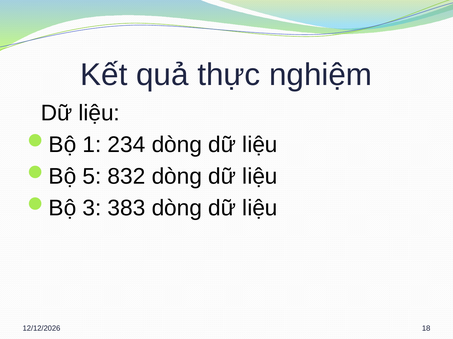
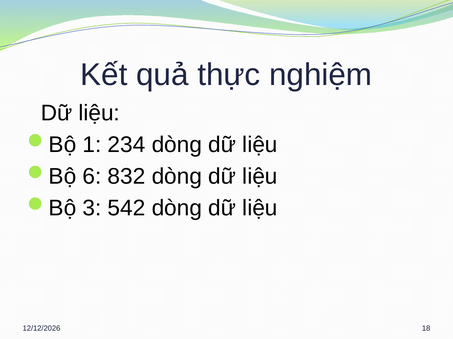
5: 5 -> 6
383: 383 -> 542
